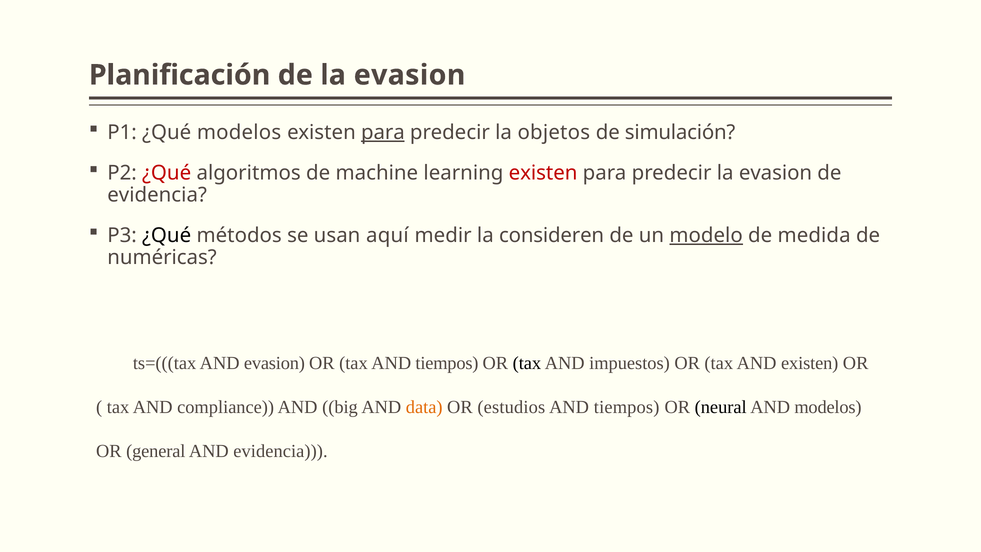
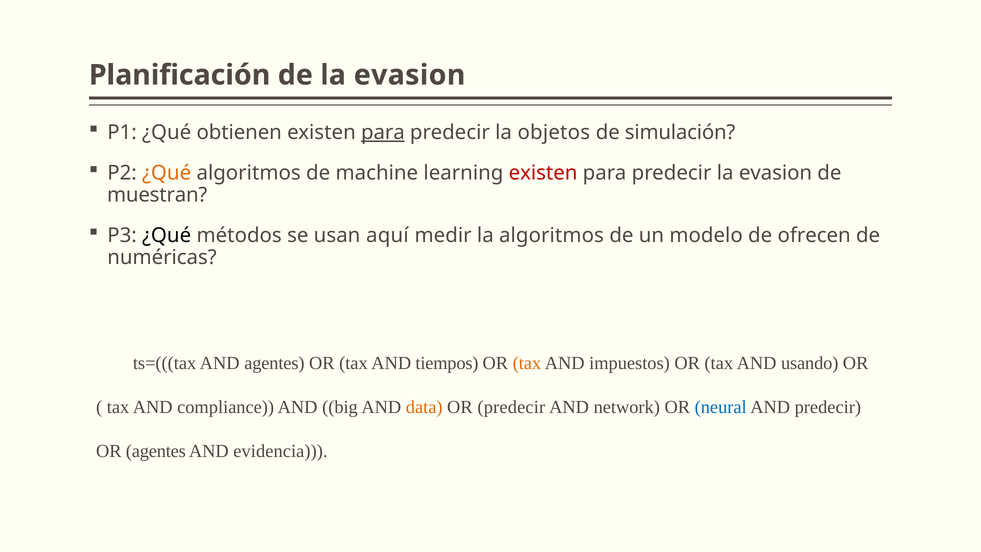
¿Qué modelos: modelos -> obtienen
¿Qué at (167, 173) colour: red -> orange
evidencia at (157, 195): evidencia -> muestran
la consideren: consideren -> algoritmos
modelo underline: present -> none
medida: medida -> ofrecen
AND evasion: evasion -> agentes
tax at (527, 363) colour: black -> orange
AND existen: existen -> usando
OR estudios: estudios -> predecir
tiempos at (627, 407): tiempos -> network
neural colour: black -> blue
AND modelos: modelos -> predecir
OR general: general -> agentes
